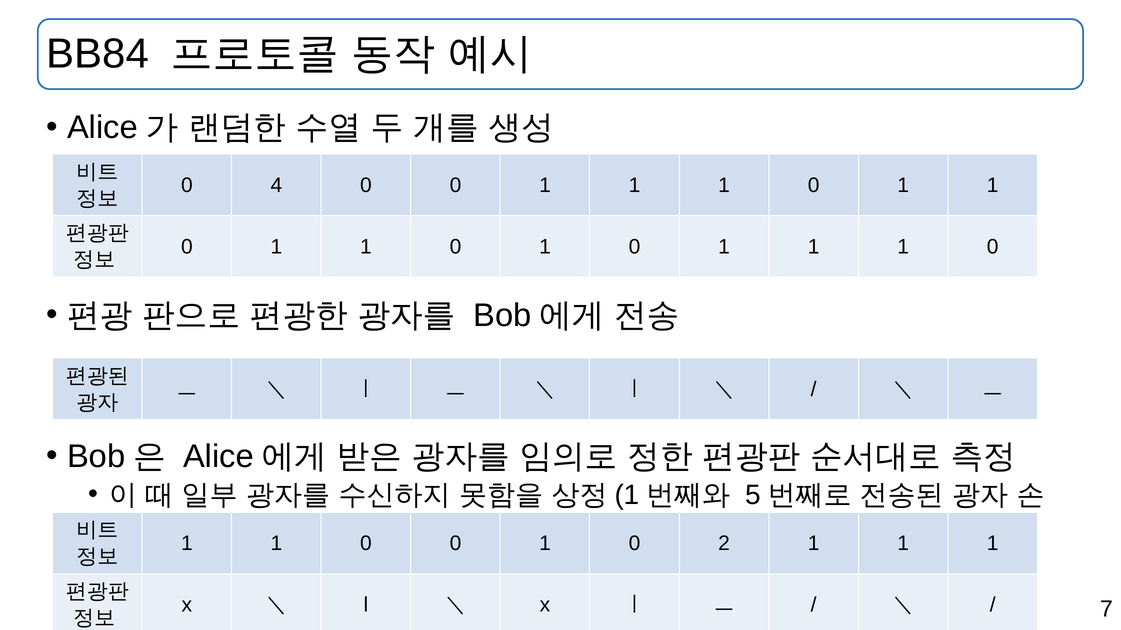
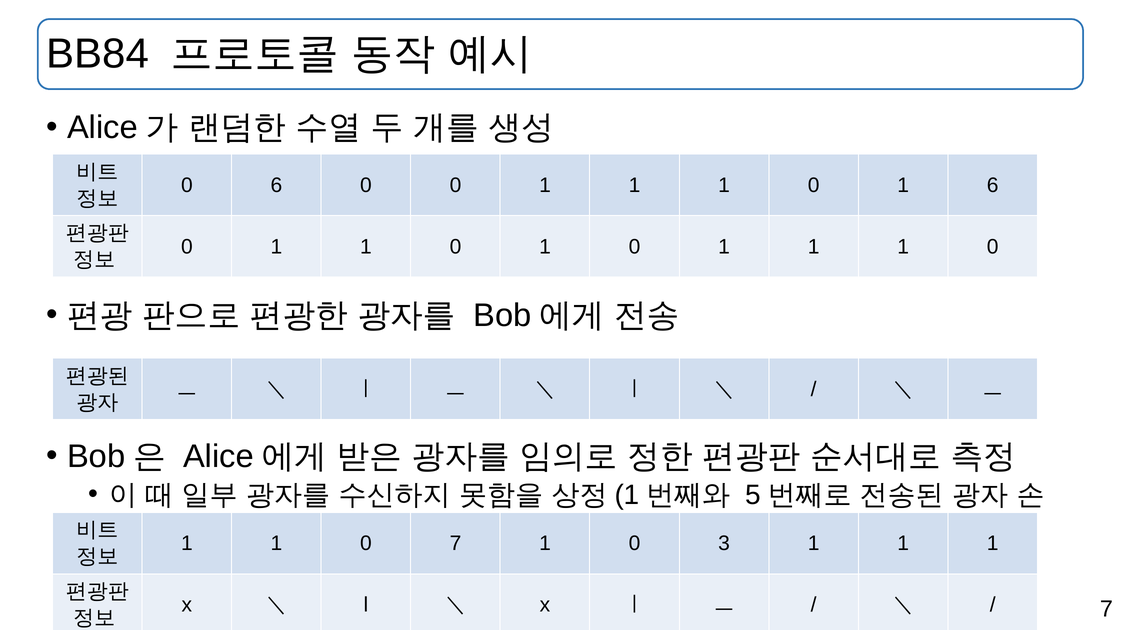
0 4: 4 -> 6
1 at (993, 185): 1 -> 6
1 0 0: 0 -> 7
2: 2 -> 3
